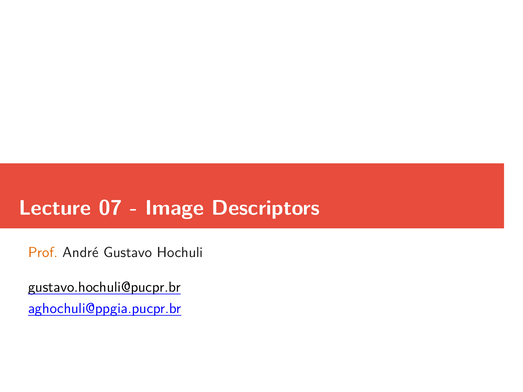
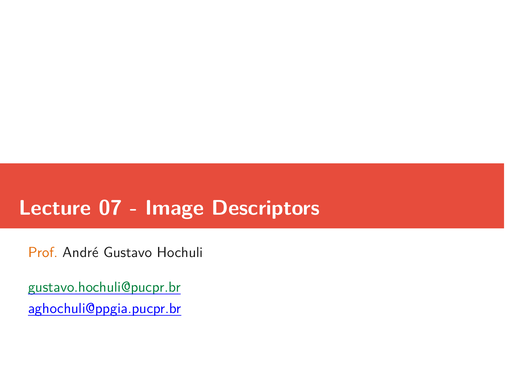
gustavo.hochuli@pucpr.br colour: black -> green
